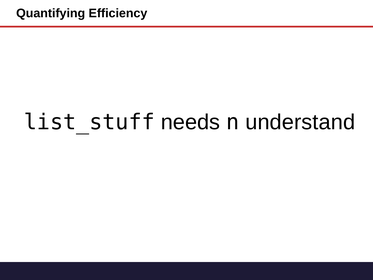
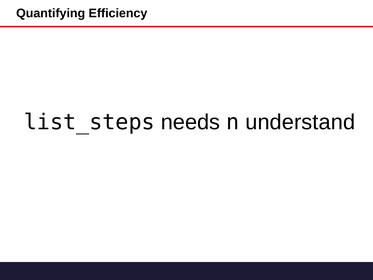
list_stuff: list_stuff -> list_steps
